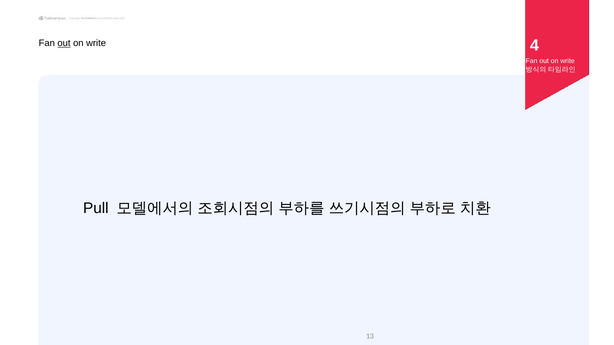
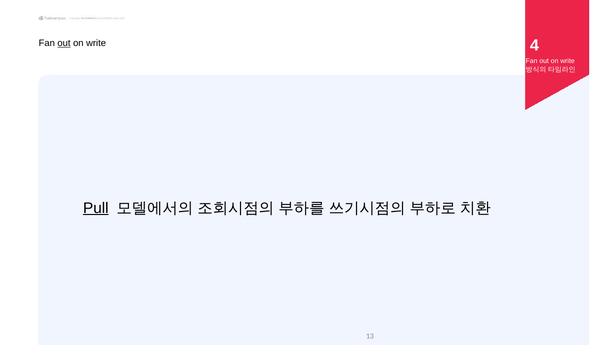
Pull underline: none -> present
